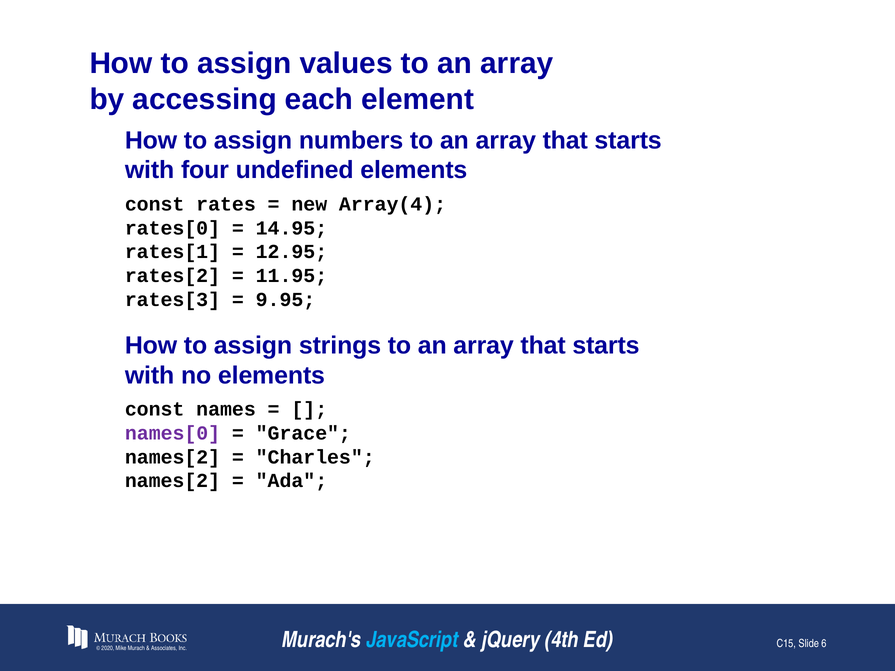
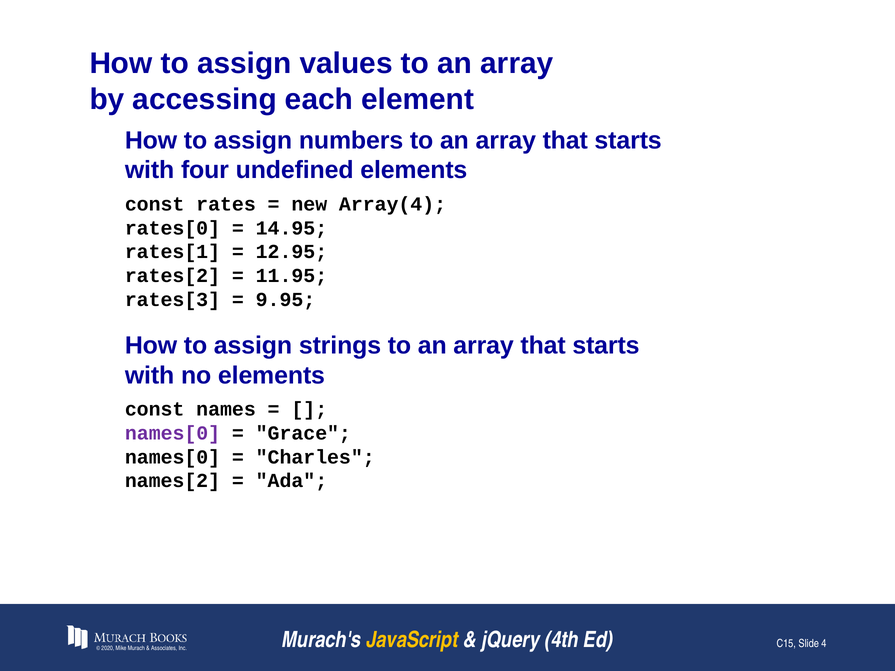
names[2 at (173, 457): names[2 -> names[0
JavaScript colour: light blue -> yellow
6: 6 -> 4
